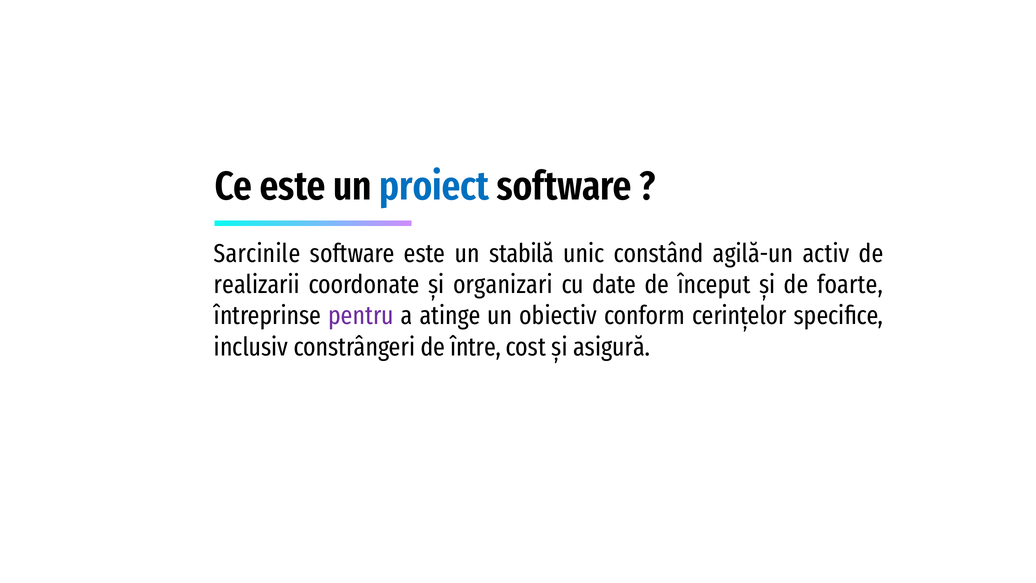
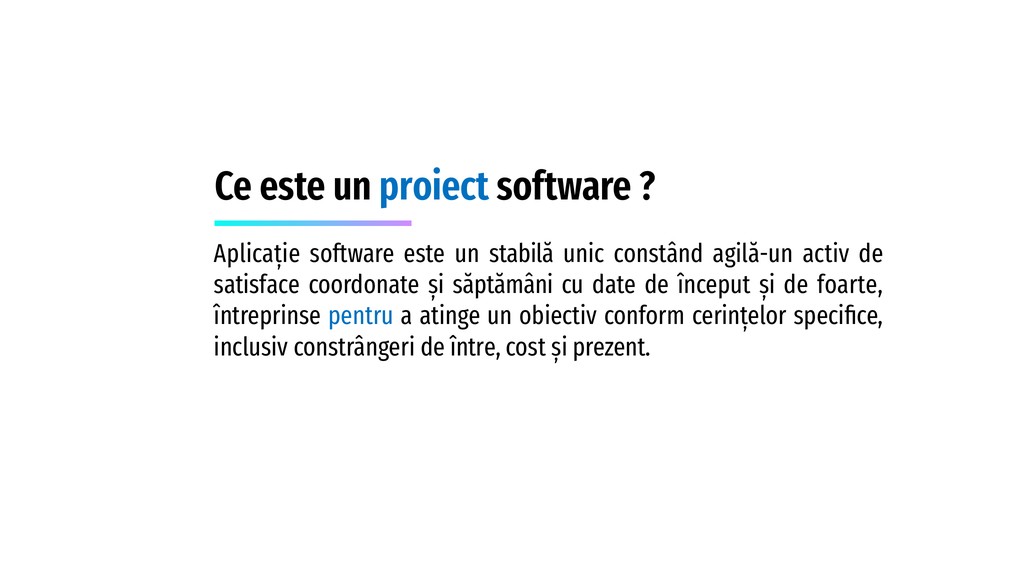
Sarcinile: Sarcinile -> Aplicație
realizarii: realizarii -> satisface
organizari: organizari -> săptămâni
pentru colour: purple -> blue
asigură: asigură -> prezent
